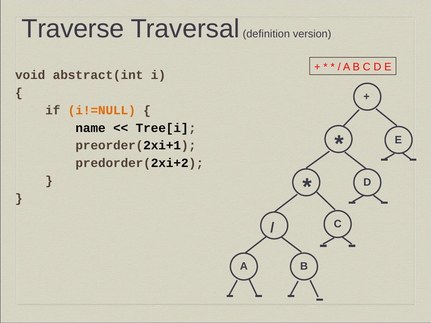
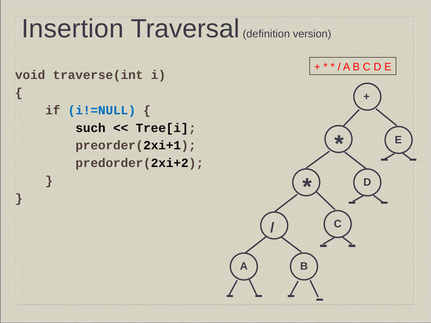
Traverse: Traverse -> Insertion
abstract(int: abstract(int -> traverse(int
i!=NULL colour: orange -> blue
name: name -> such
